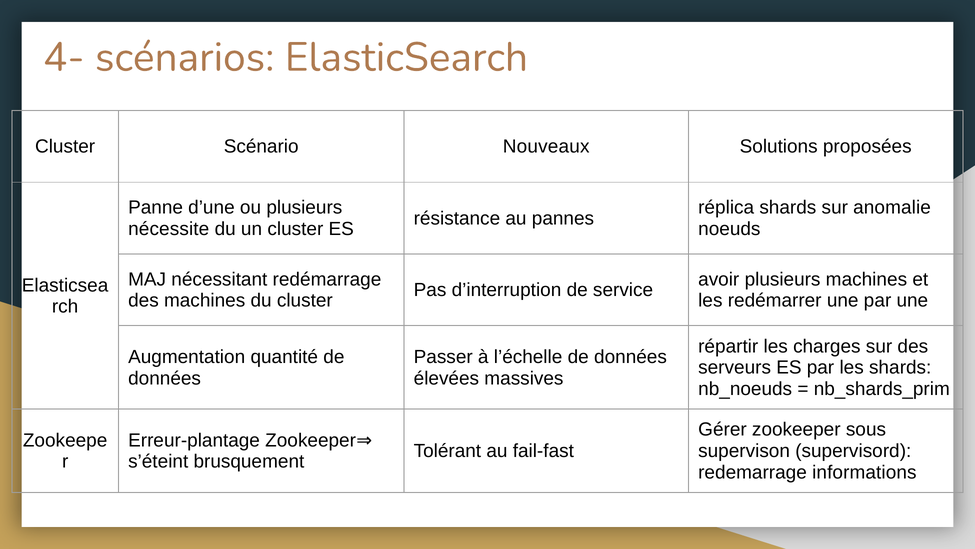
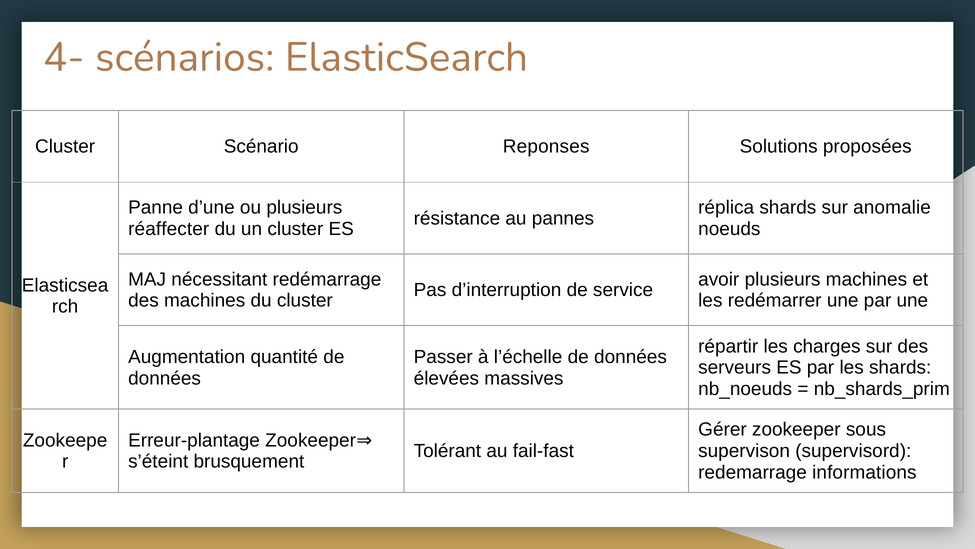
Nouveaux: Nouveaux -> Reponses
nécessite: nécessite -> réaffecter
